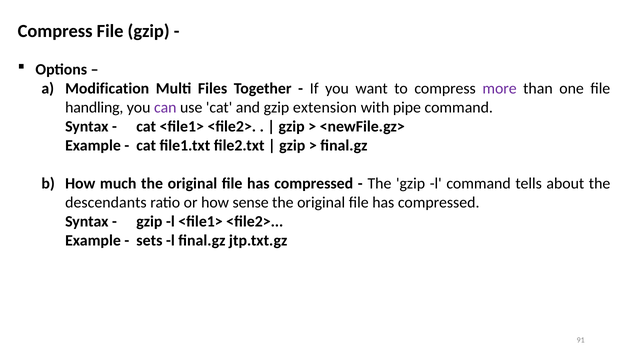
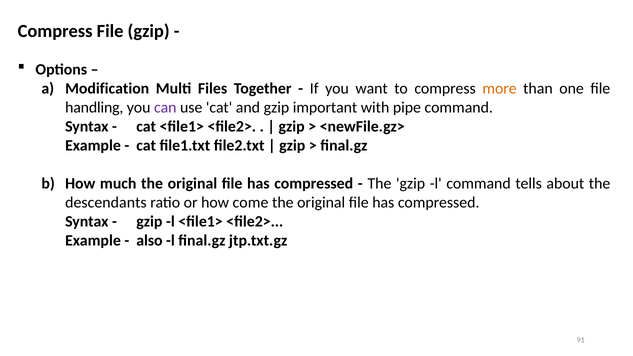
more colour: purple -> orange
extension: extension -> important
sense: sense -> come
sets: sets -> also
